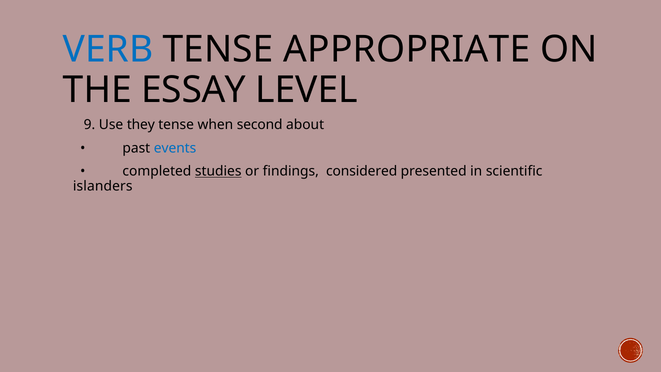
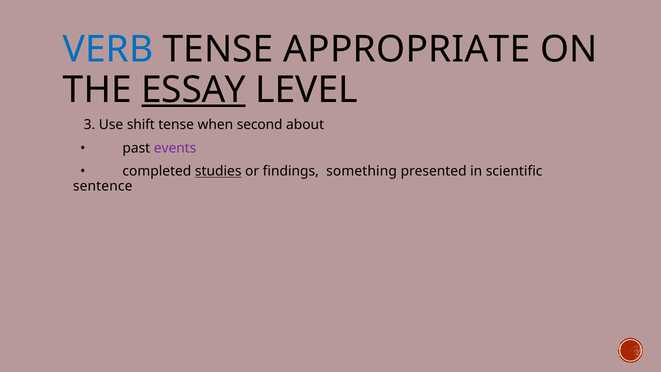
ESSAY underline: none -> present
9: 9 -> 3
they: they -> shift
events colour: blue -> purple
considered: considered -> something
islanders: islanders -> sentence
